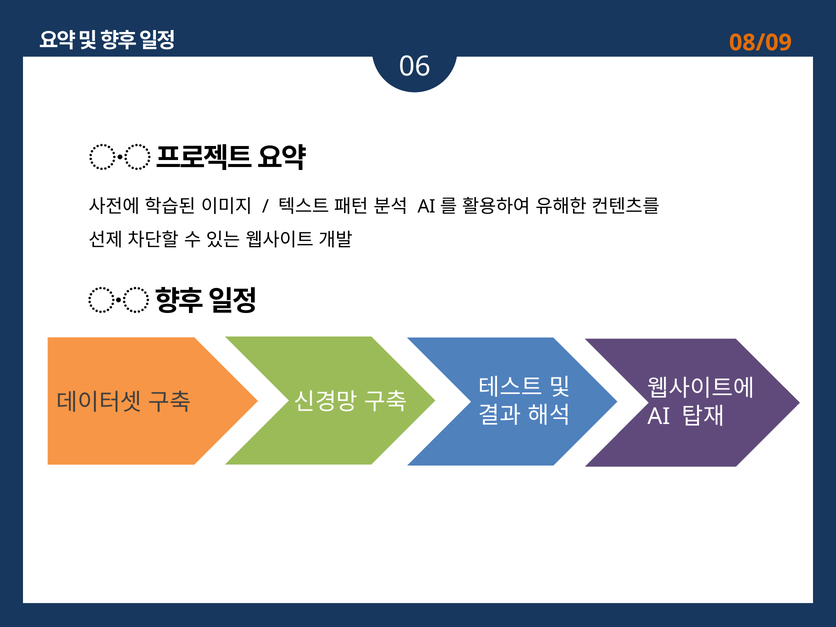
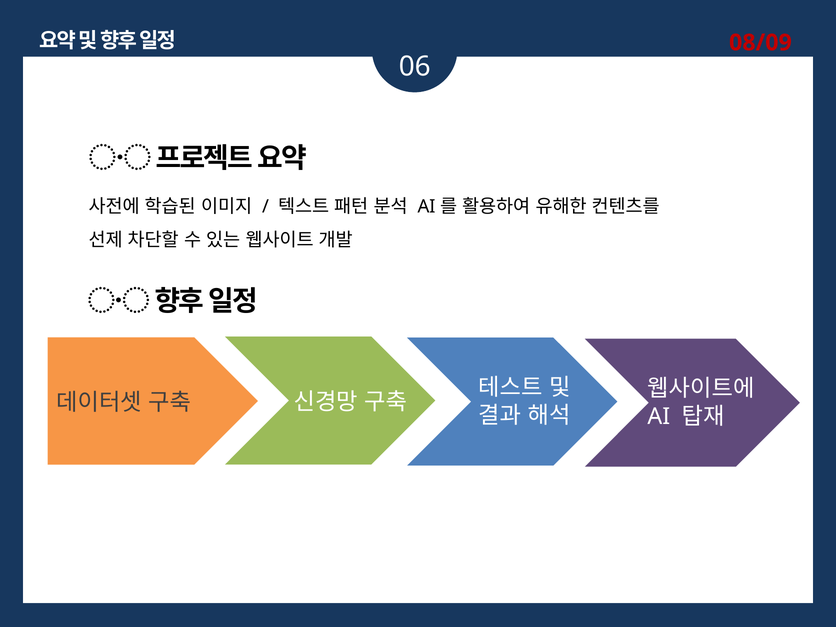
08/09 colour: orange -> red
